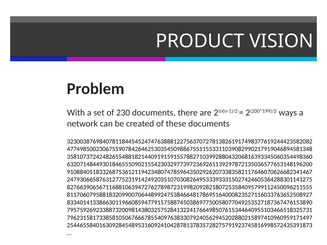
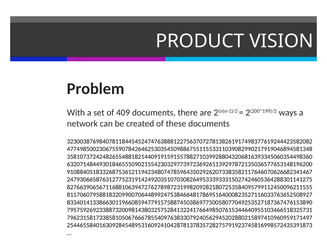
230: 230 -> 409
